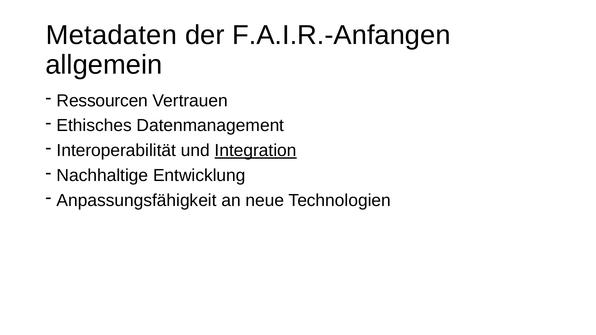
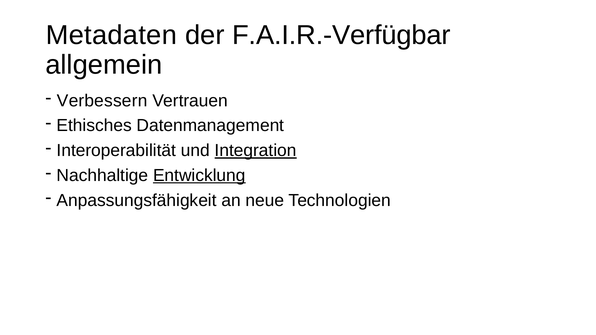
F.A.I.R.-Anfangen: F.A.I.R.-Anfangen -> F.A.I.R.-Verfügbar
Ressourcen: Ressourcen -> Verbessern
Entwicklung underline: none -> present
